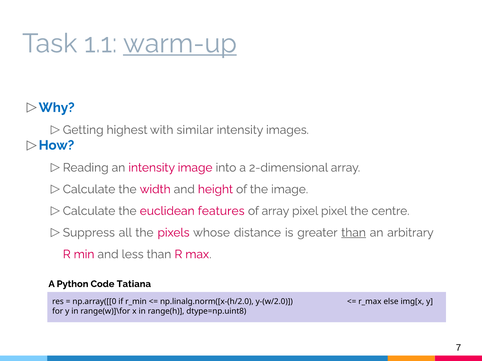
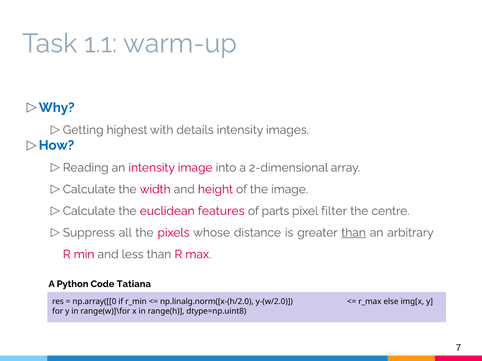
warm-up underline: present -> none
similar: similar -> details
of array: array -> parts
pixel pixel: pixel -> filter
